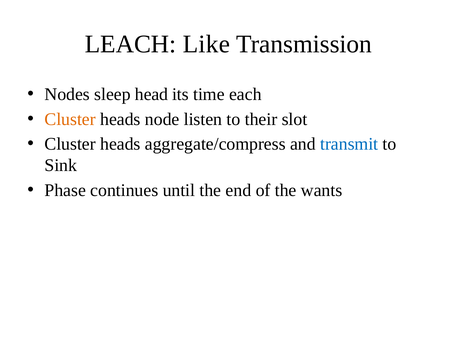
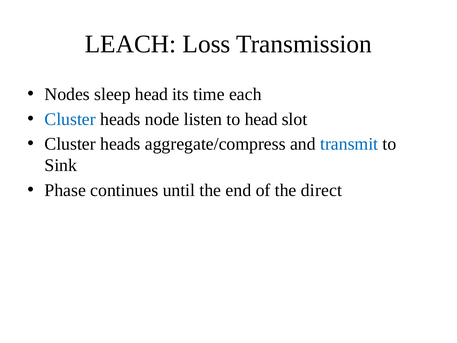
Like: Like -> Loss
Cluster at (70, 119) colour: orange -> blue
to their: their -> head
wants: wants -> direct
